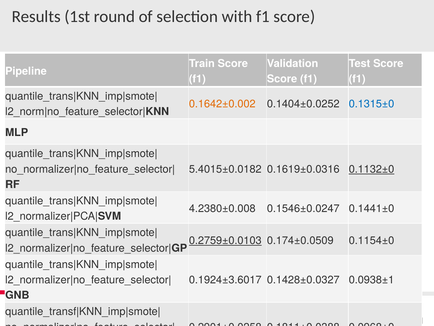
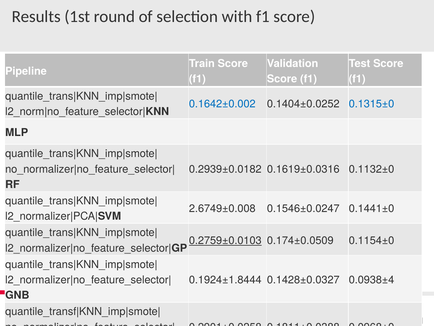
0.1642±0.002 colour: orange -> blue
5.4015±0.0182: 5.4015±0.0182 -> 0.2939±0.0182
0.1132±0 underline: present -> none
4.2380±0.008: 4.2380±0.008 -> 2.6749±0.008
0.1924±3.6017: 0.1924±3.6017 -> 0.1924±1.8444
0.0938±1: 0.0938±1 -> 0.0938±4
